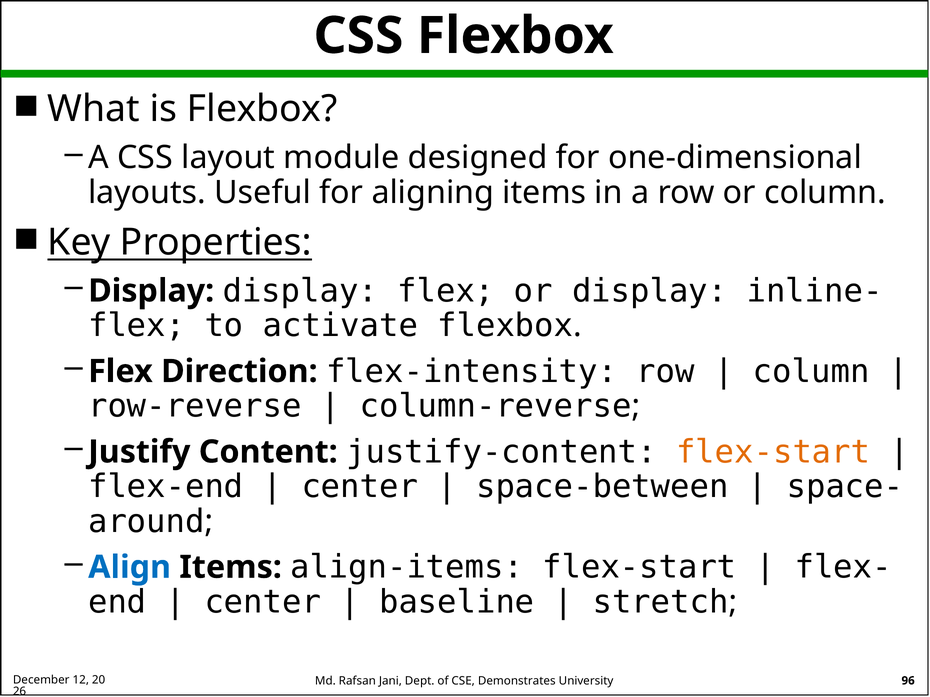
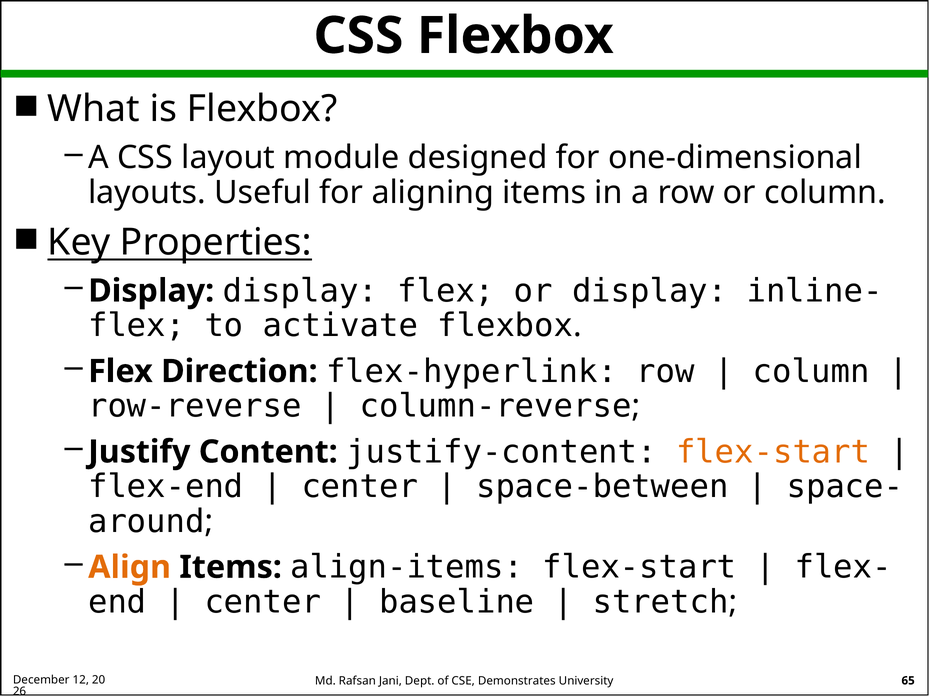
flex-intensity: flex-intensity -> flex-hyperlink
Align colour: blue -> orange
96: 96 -> 65
